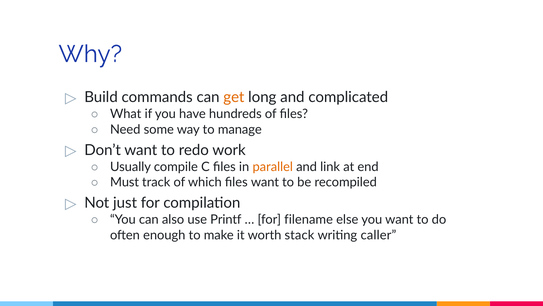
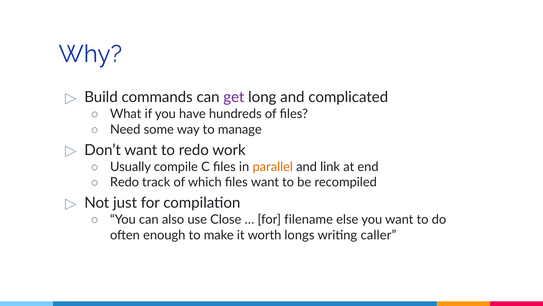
get colour: orange -> purple
Must at (124, 182): Must -> Redo
Printf: Printf -> Close
stack: stack -> longs
